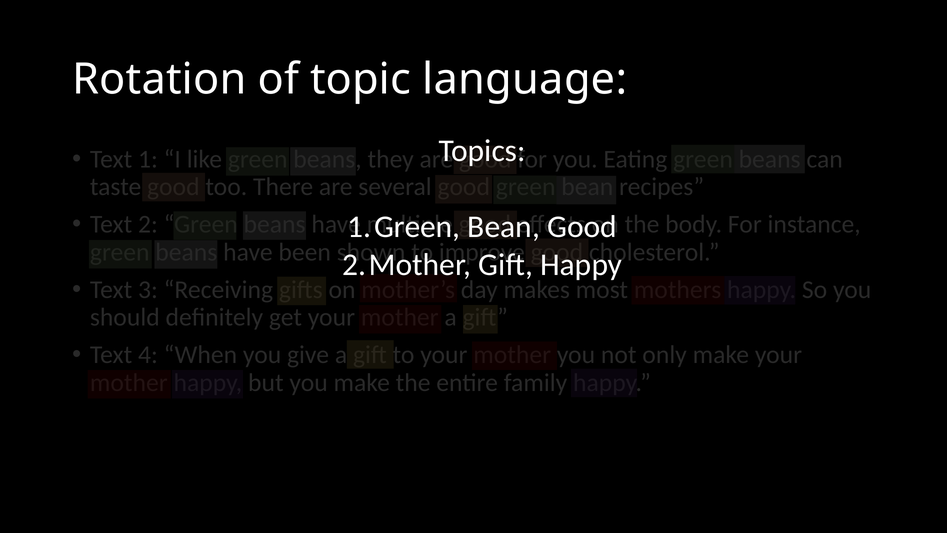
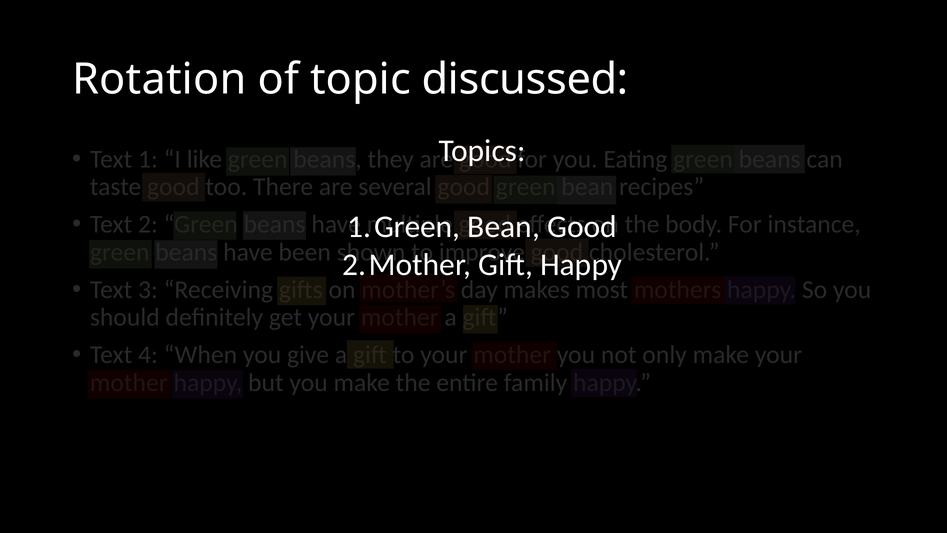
language: language -> discussed
